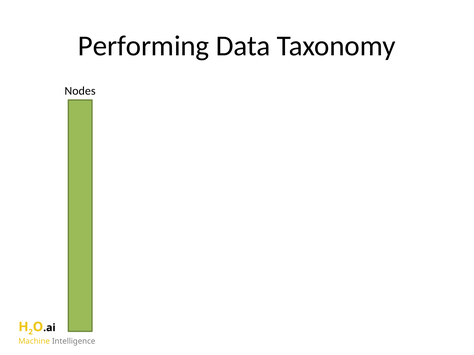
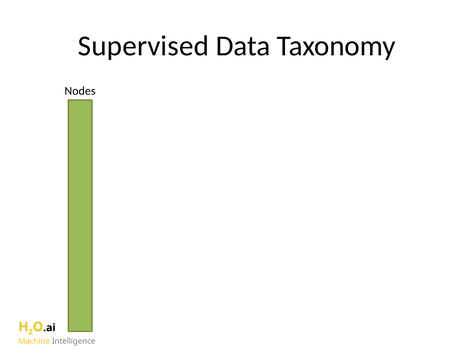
Performing: Performing -> Supervised
